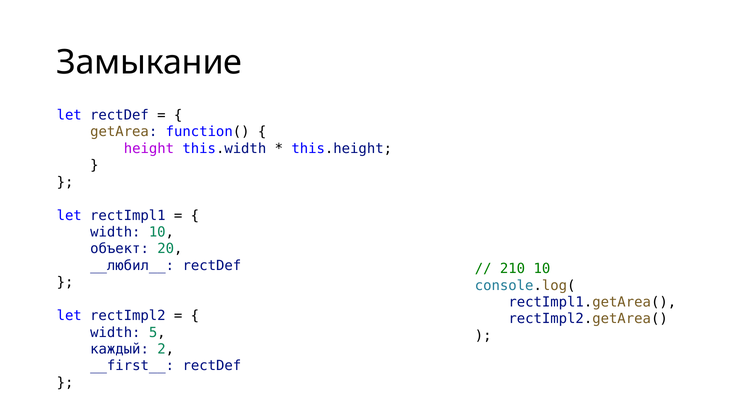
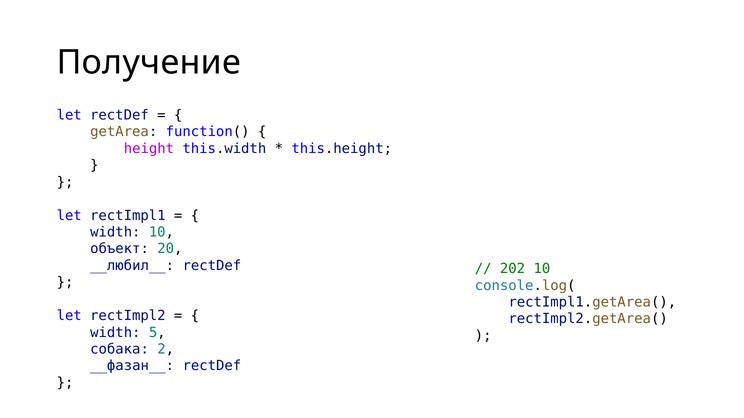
Замыкание: Замыкание -> Получение
210: 210 -> 202
каждый: каждый -> собака
__first__: __first__ -> __фазан__
